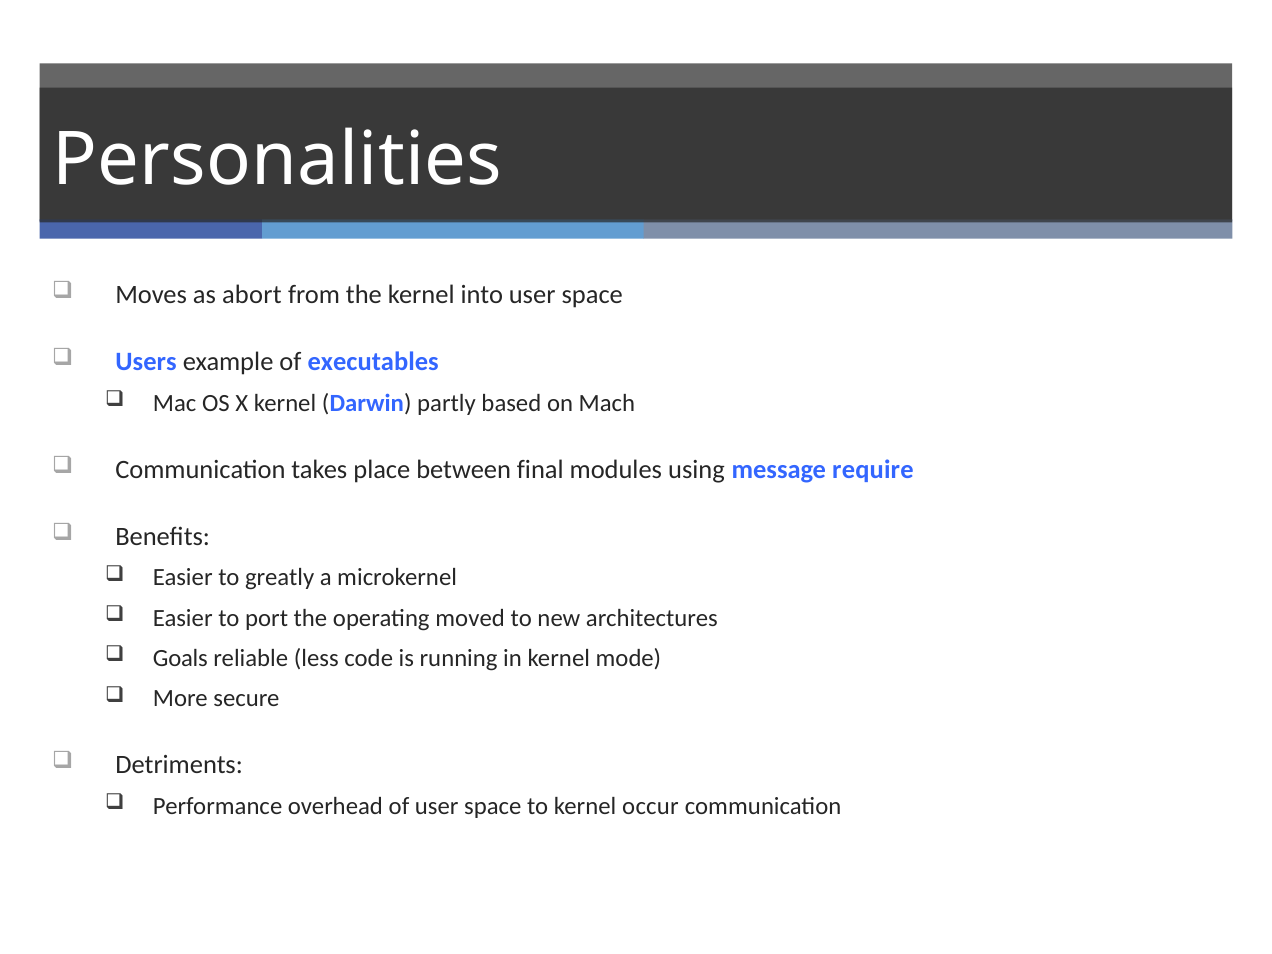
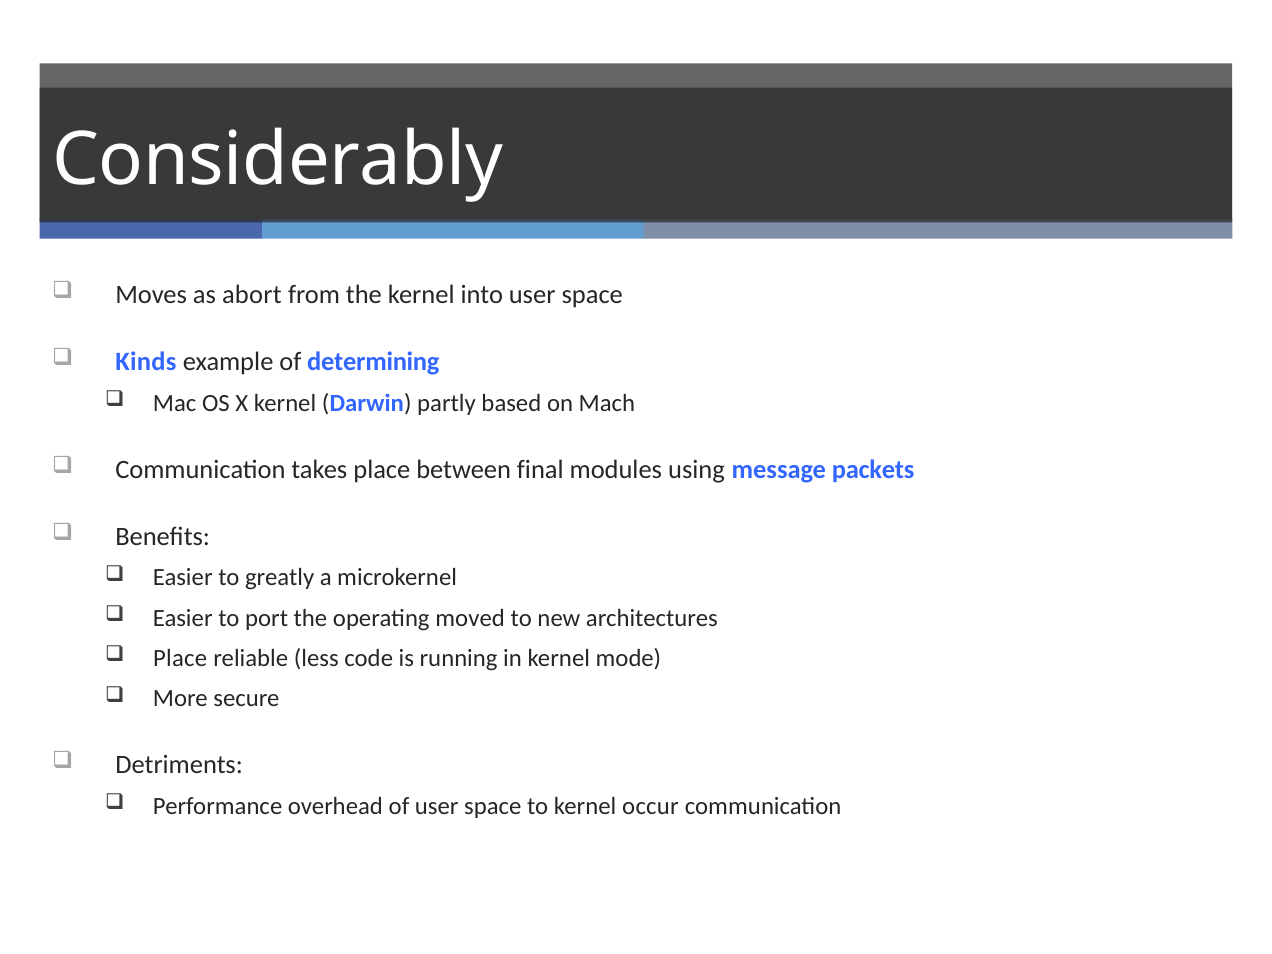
Personalities: Personalities -> Considerably
Users: Users -> Kinds
executables: executables -> determining
require: require -> packets
Goals at (180, 658): Goals -> Place
